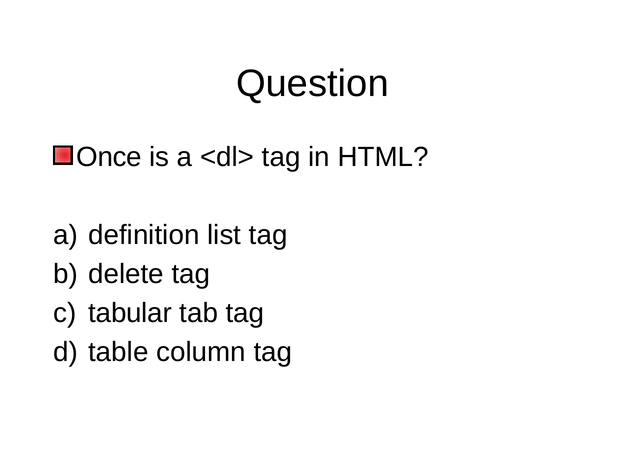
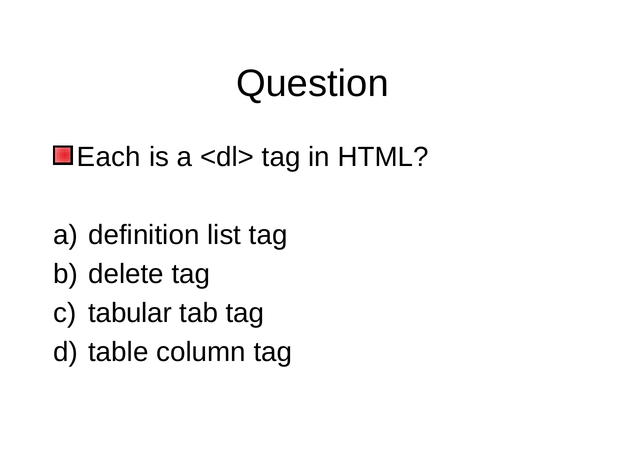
Once: Once -> Each
